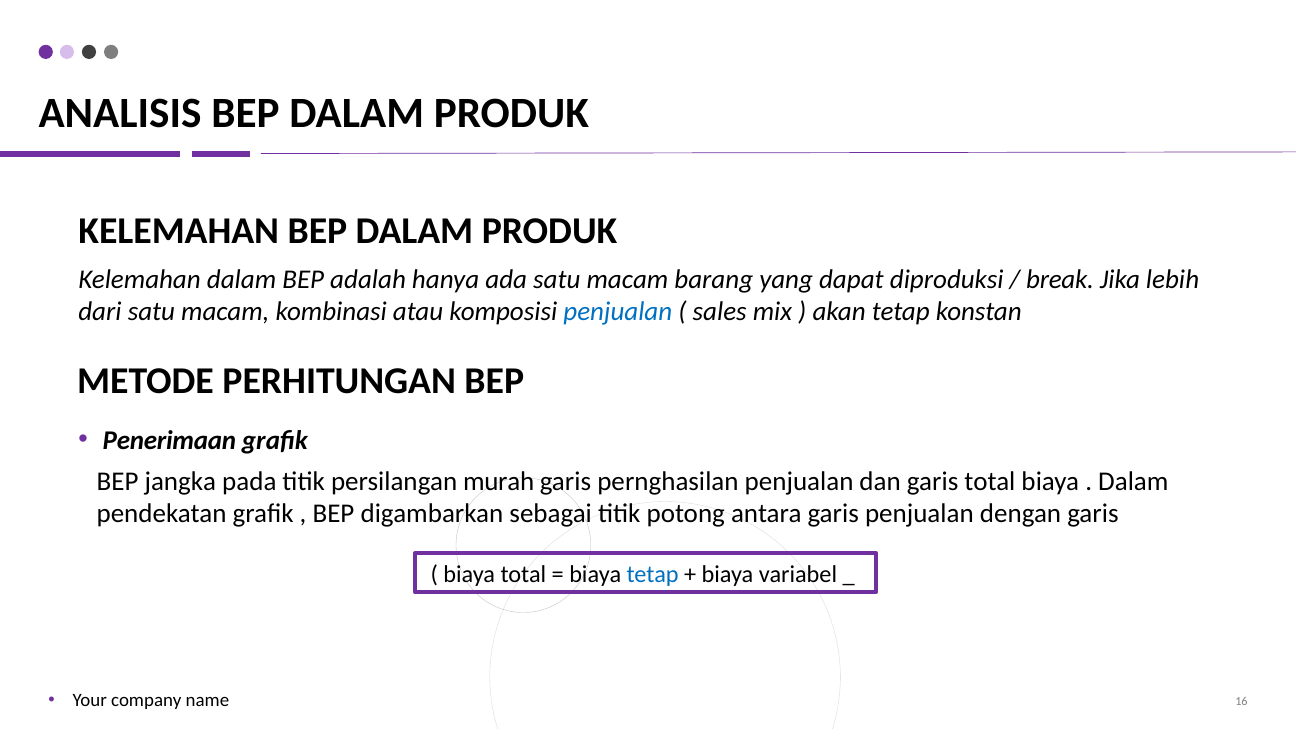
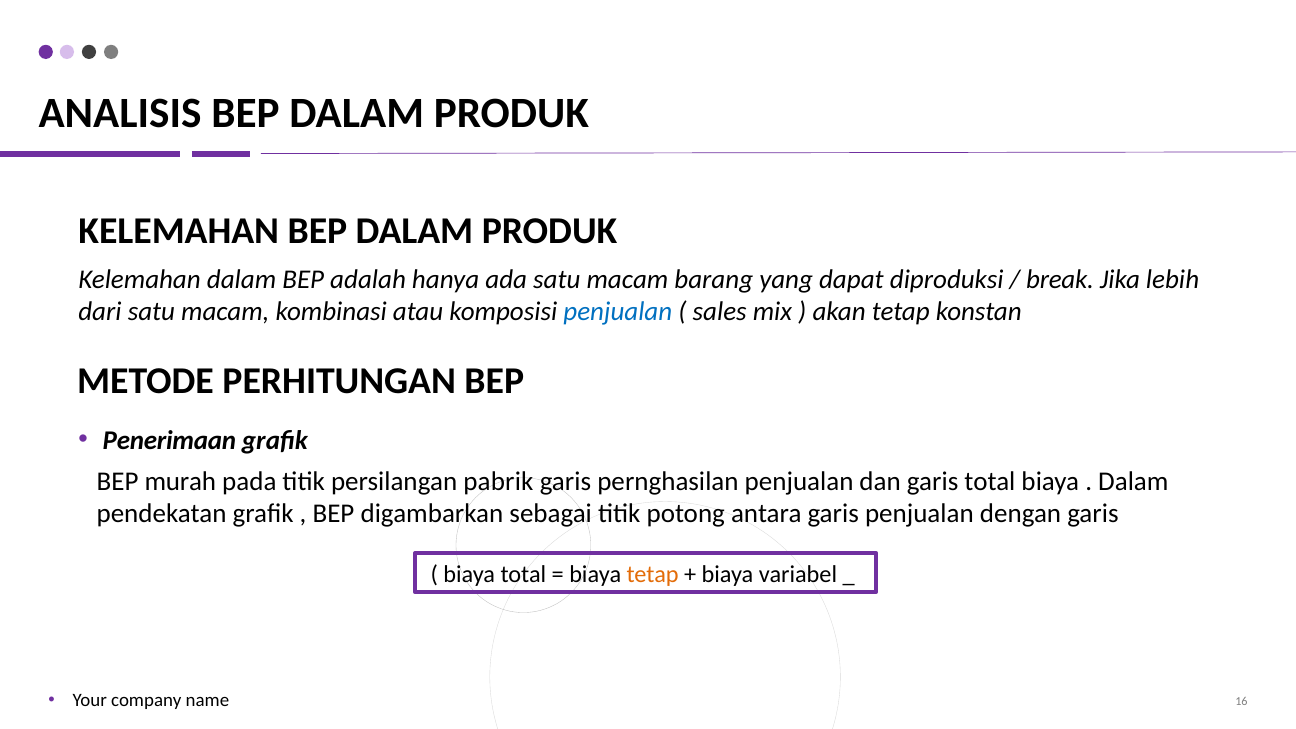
jangka: jangka -> murah
murah: murah -> pabrik
tetap at (653, 574) colour: blue -> orange
